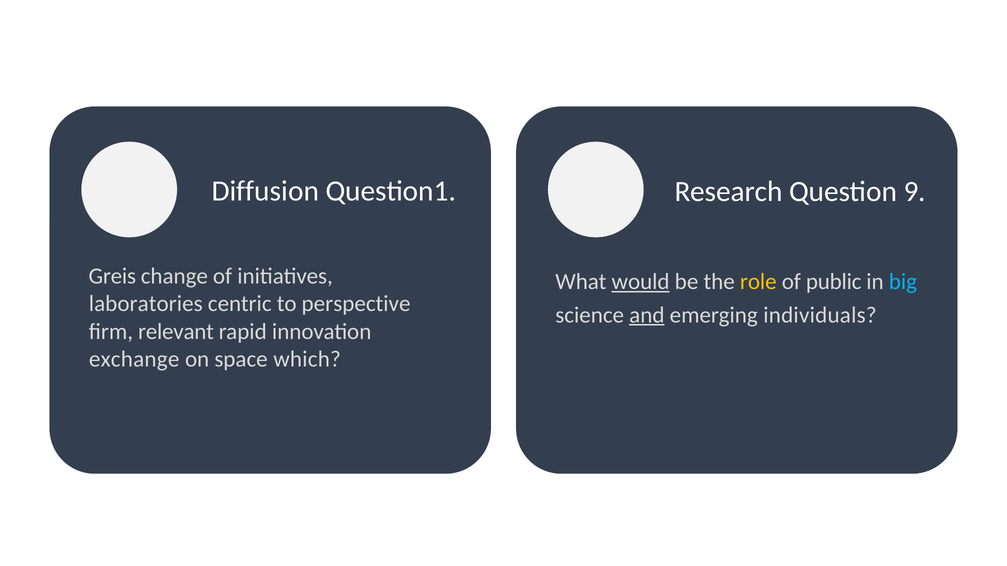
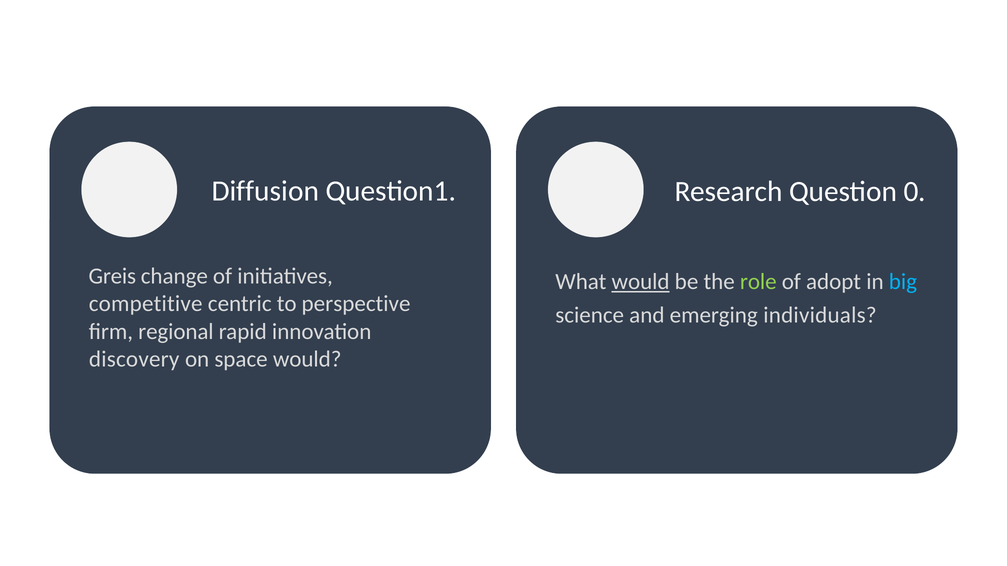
9: 9 -> 0
role colour: yellow -> light green
public: public -> adopt
laboratories: laboratories -> competitive
and underline: present -> none
relevant: relevant -> regional
exchange: exchange -> discovery
space which: which -> would
